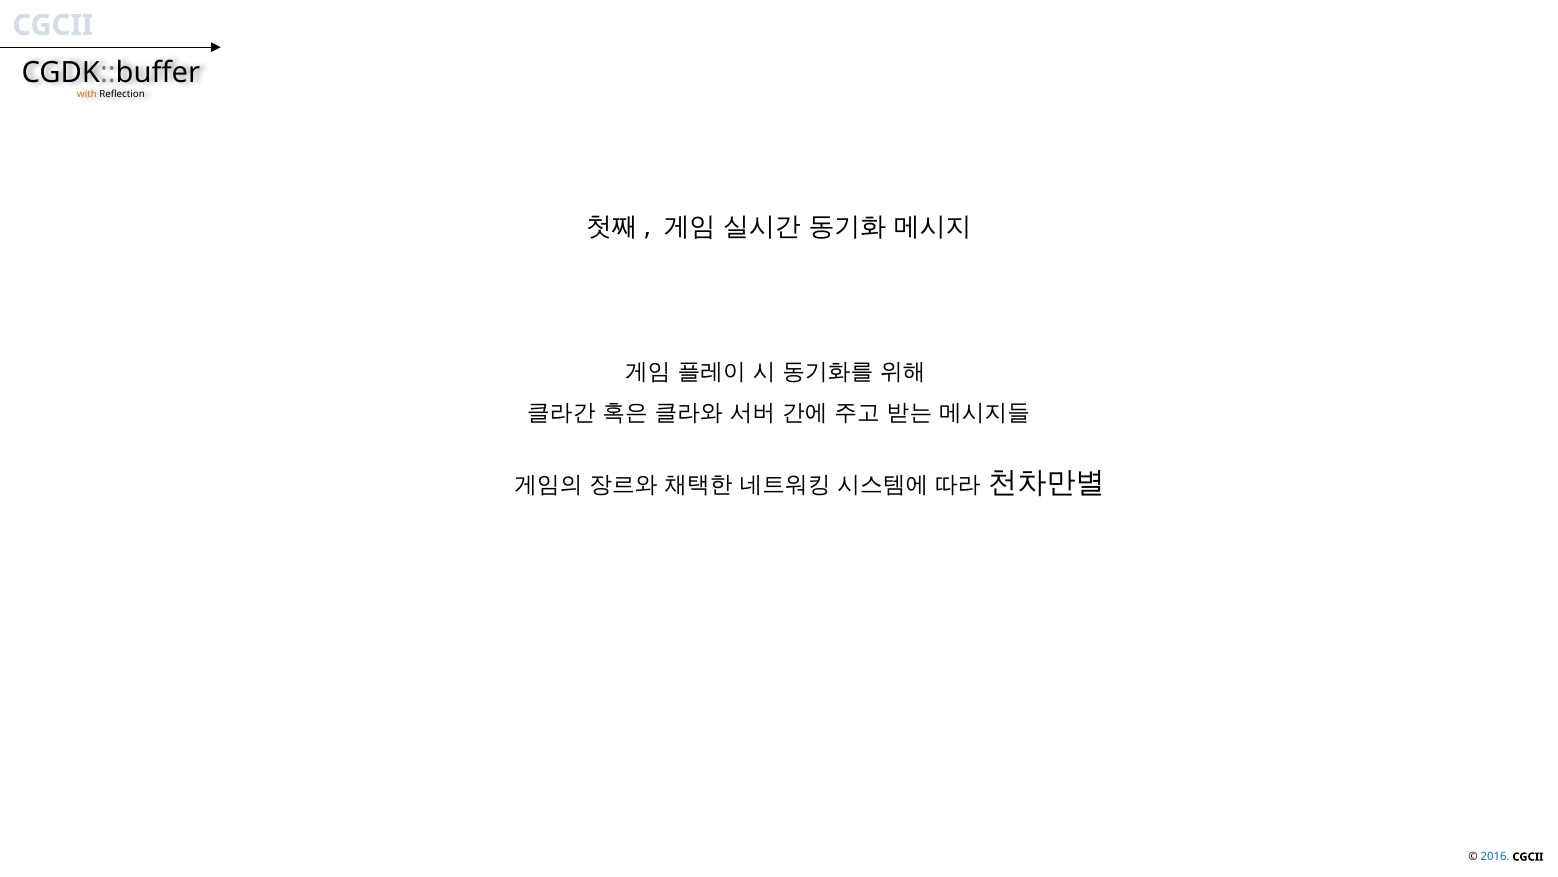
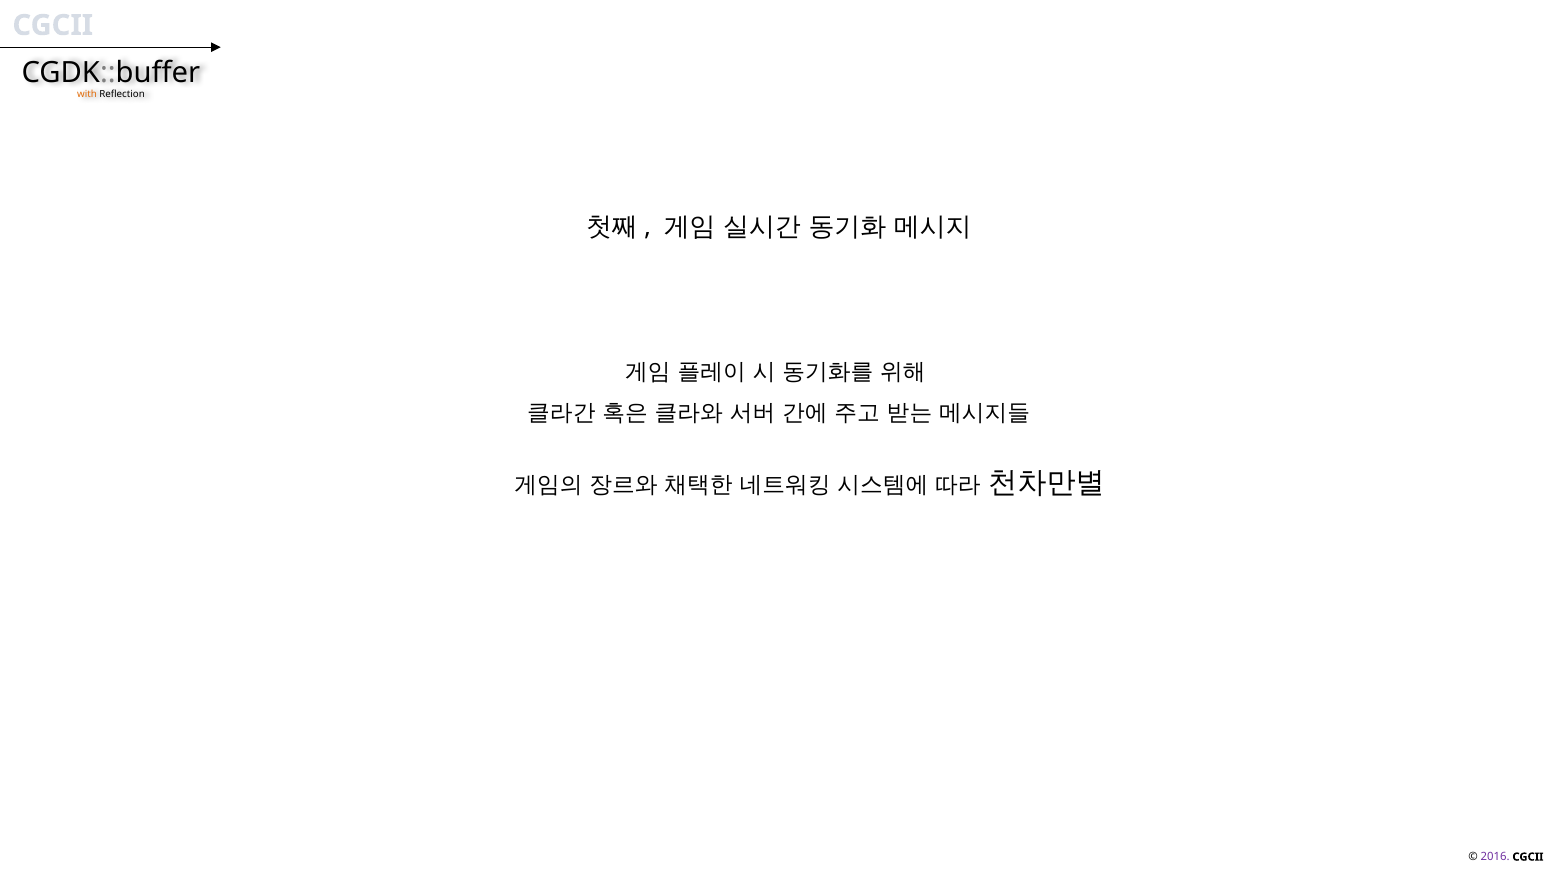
2016 colour: blue -> purple
